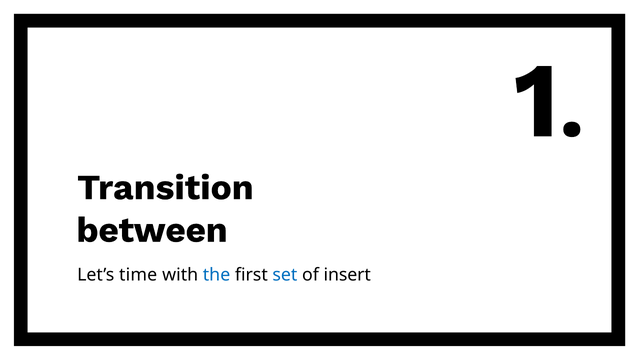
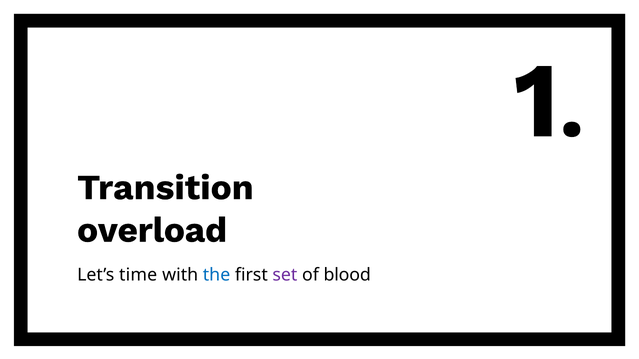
between: between -> overload
set colour: blue -> purple
insert: insert -> blood
